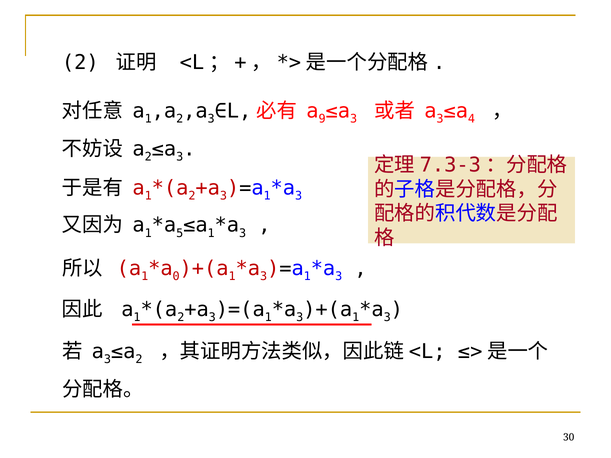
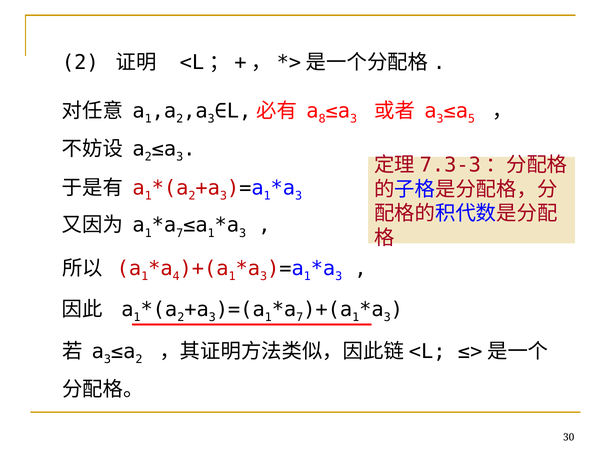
9: 9 -> 8
4: 4 -> 5
5 at (180, 233): 5 -> 7
0: 0 -> 4
3 at (300, 317): 3 -> 7
